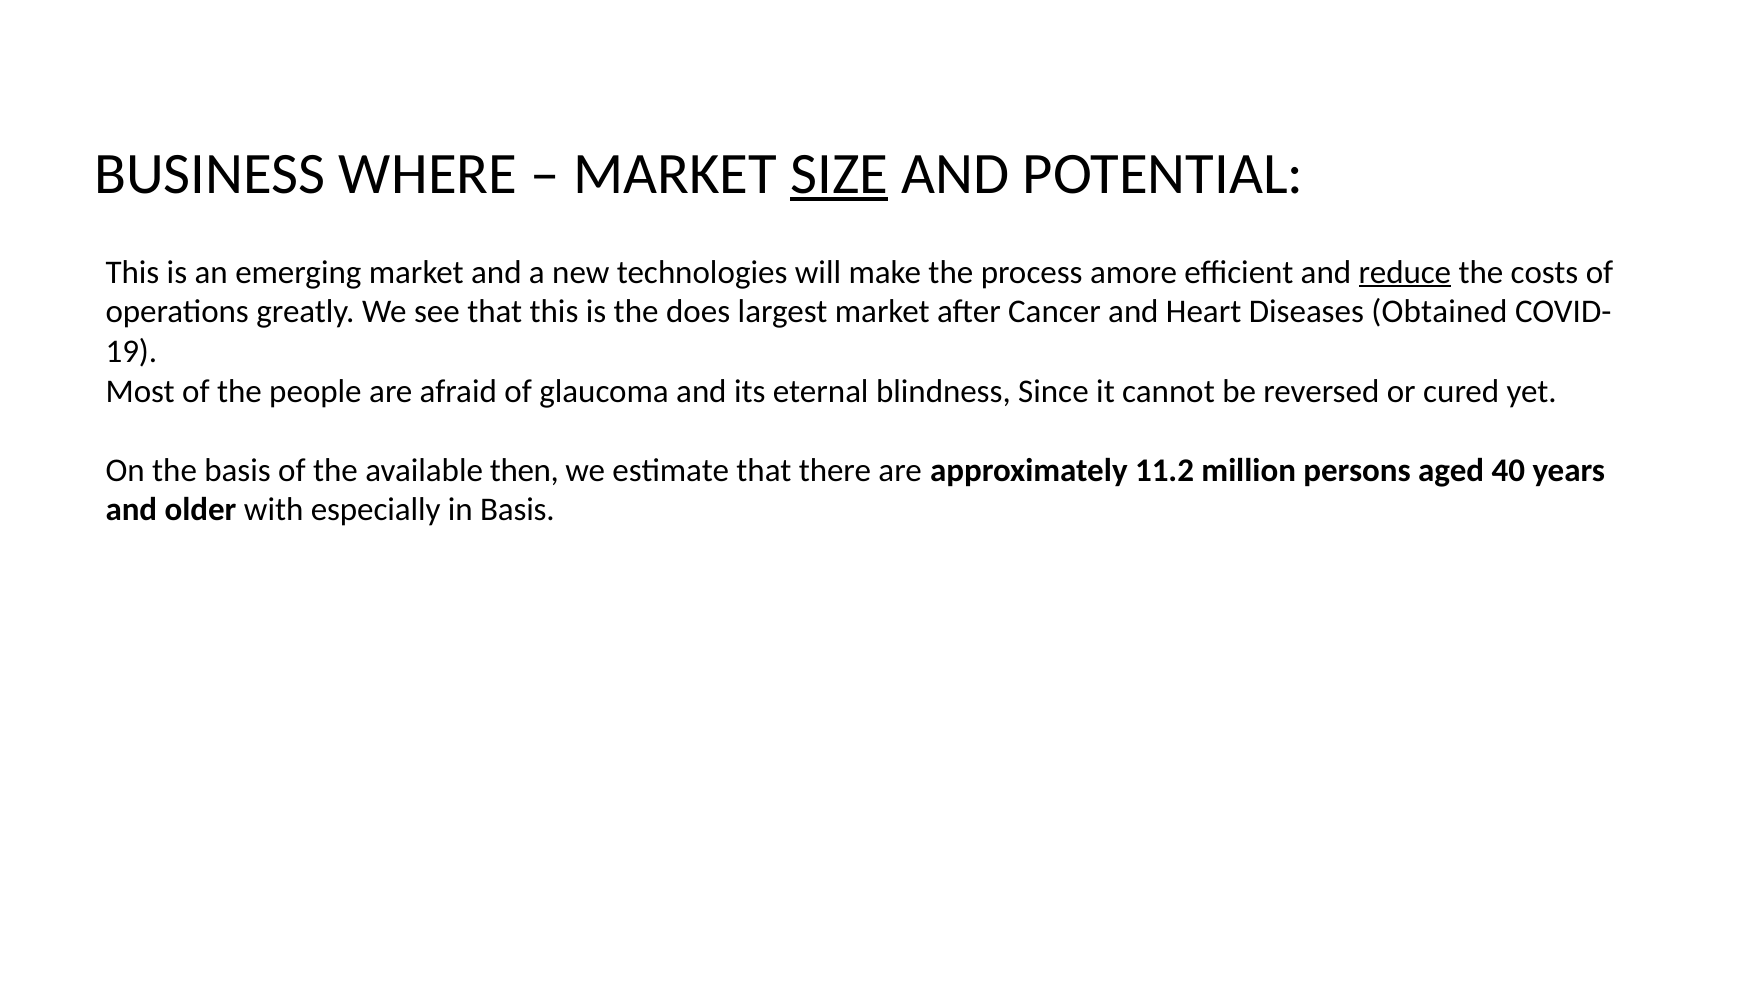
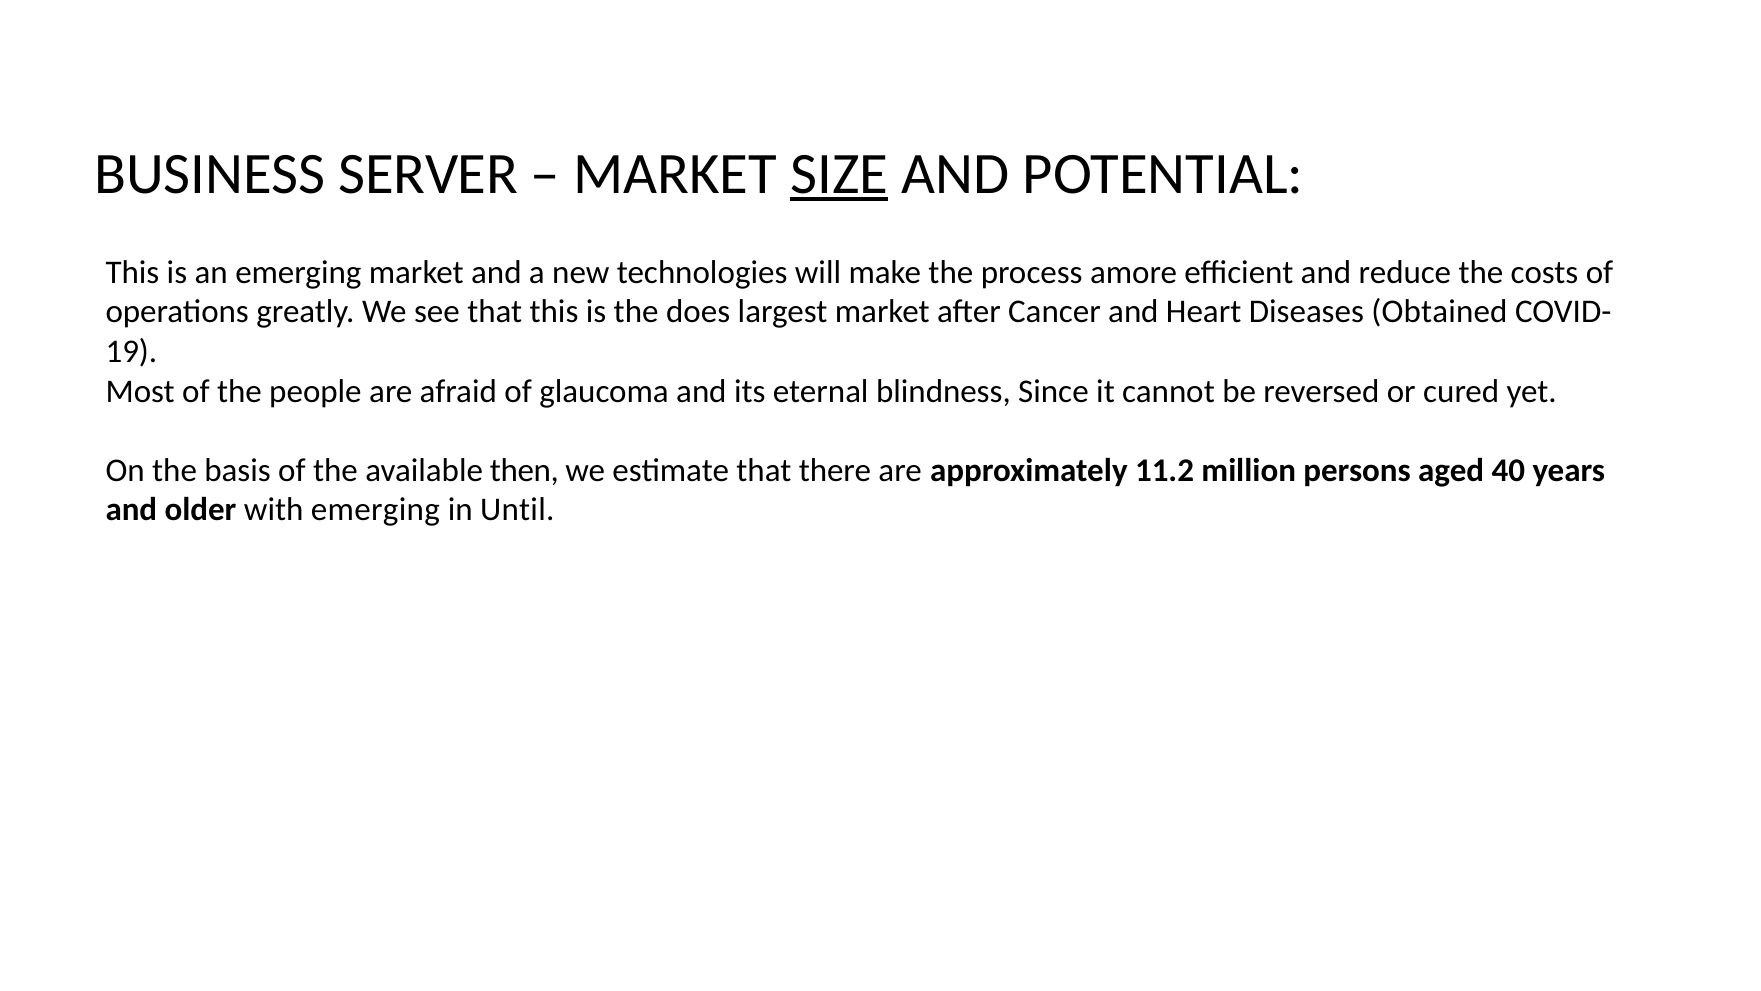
WHERE: WHERE -> SERVER
reduce underline: present -> none
with especially: especially -> emerging
in Basis: Basis -> Until
